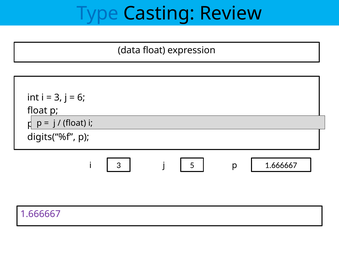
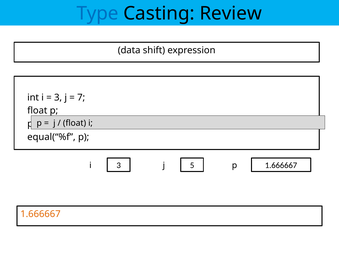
data float: float -> shift
6: 6 -> 7
digits(“%f: digits(“%f -> equal(“%f
1.666667 at (40, 214) colour: purple -> orange
